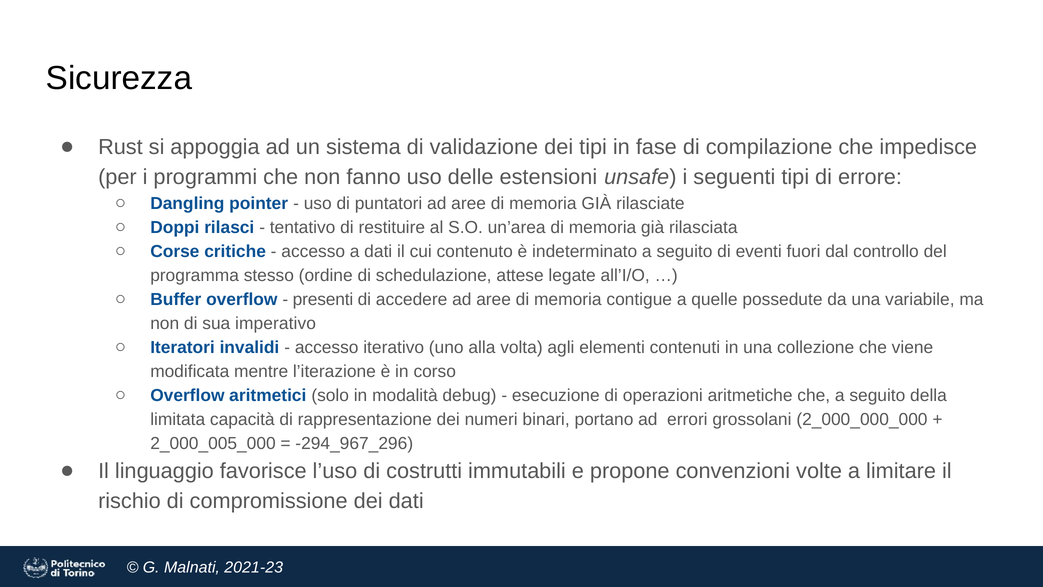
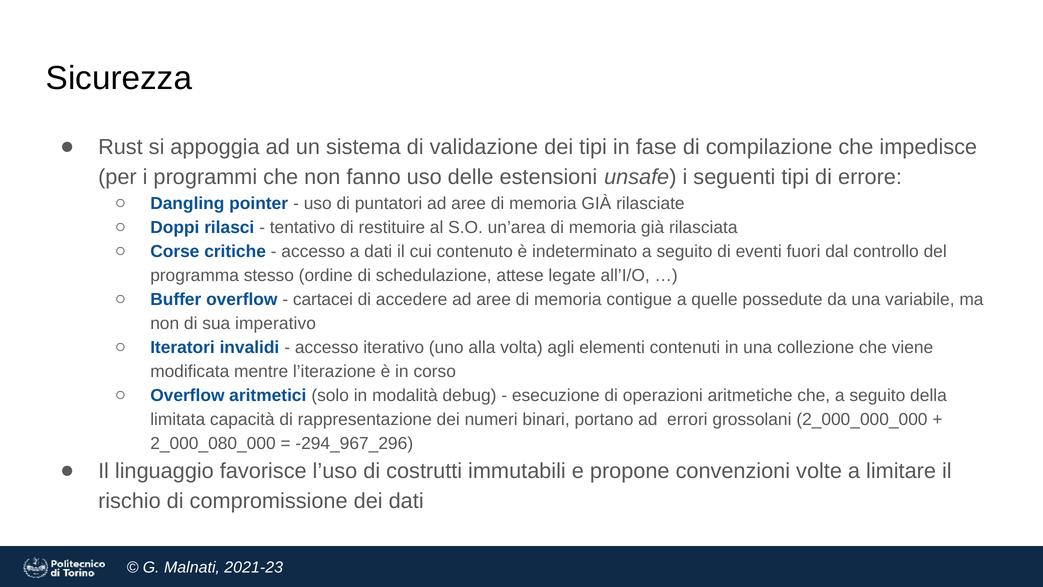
presenti: presenti -> cartacei
2_000_005_000: 2_000_005_000 -> 2_000_080_000
